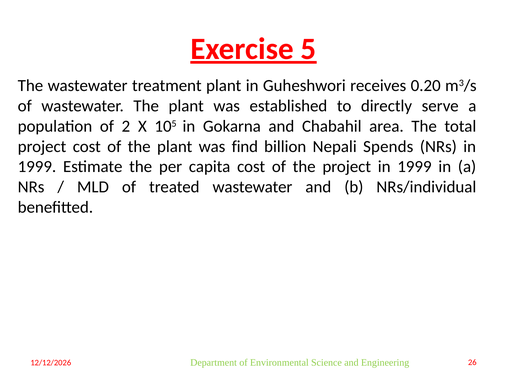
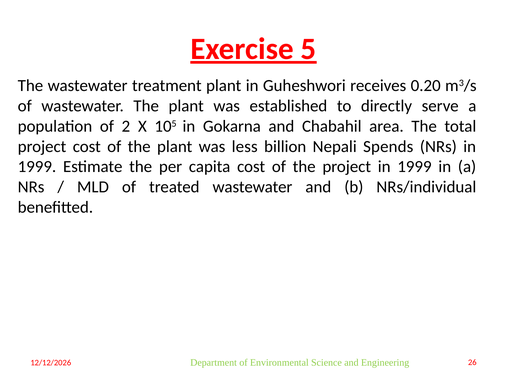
find: find -> less
